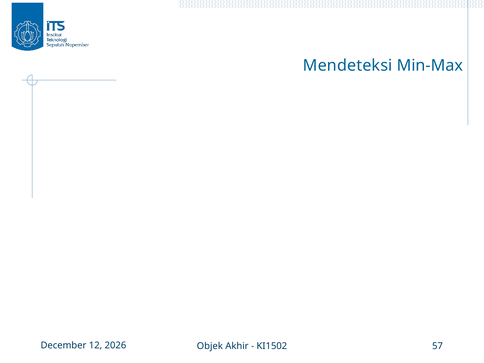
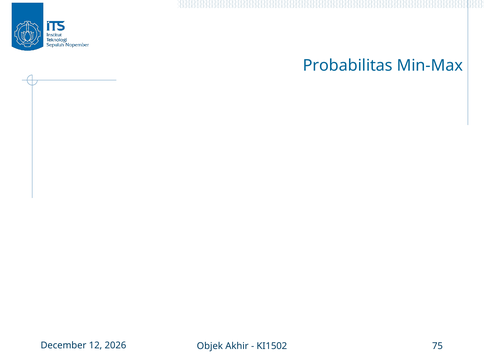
Mendeteksi: Mendeteksi -> Probabilitas
57: 57 -> 75
